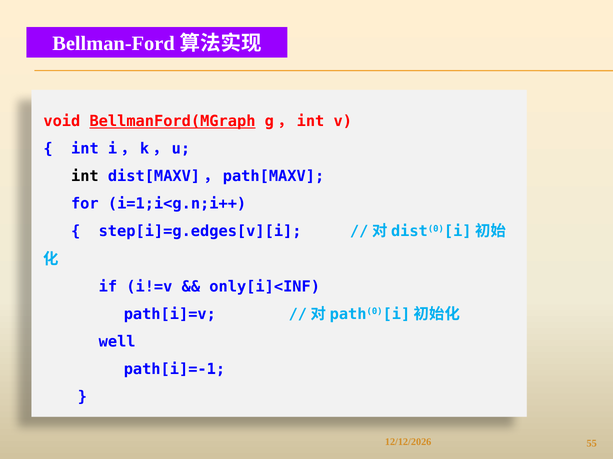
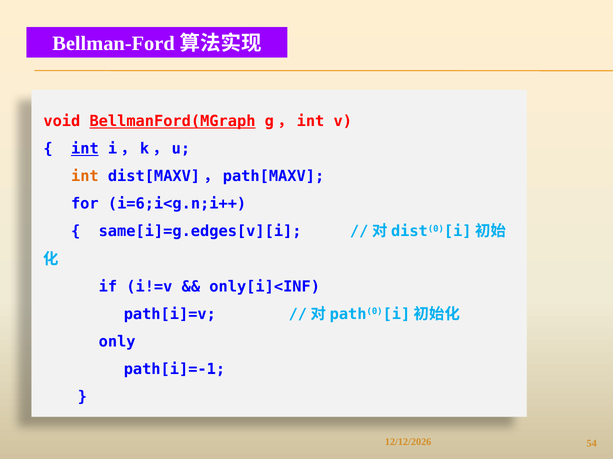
int at (85, 149) underline: none -> present
int at (85, 177) colour: black -> orange
i=1;i<g.n;i++: i=1;i<g.n;i++ -> i=6;i<g.n;i++
step[i]=g.edges[v][i: step[i]=g.edges[v][i -> same[i]=g.edges[v][i
well: well -> only
55: 55 -> 54
